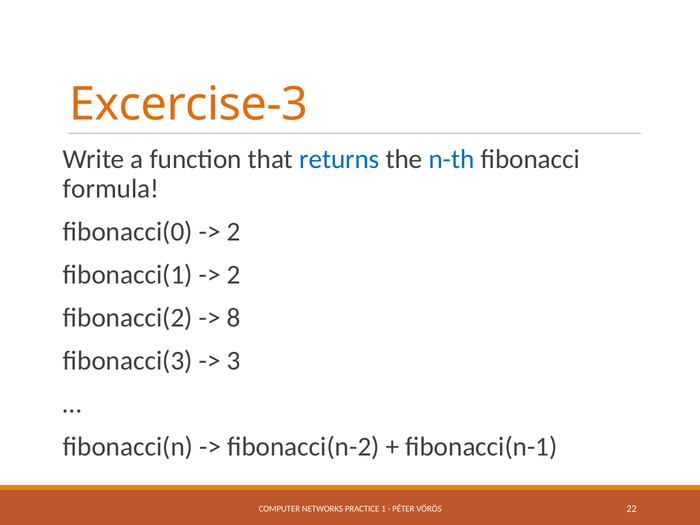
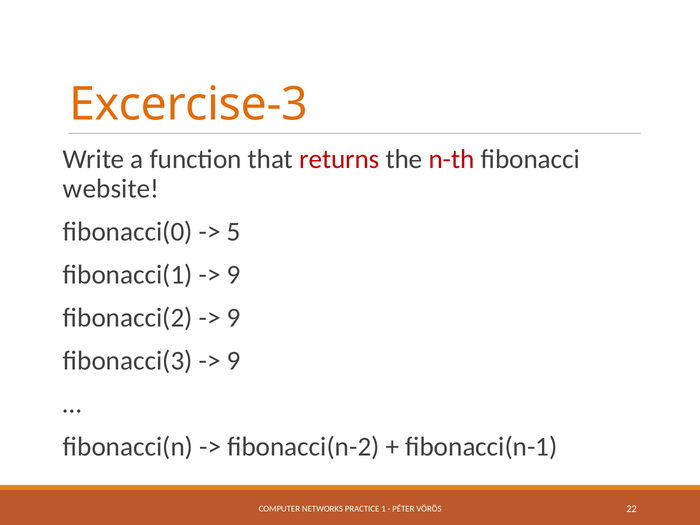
returns colour: blue -> red
n-th colour: blue -> red
formula: formula -> website
2 at (234, 232): 2 -> 5
2 at (234, 275): 2 -> 9
8 at (234, 318): 8 -> 9
3 at (234, 361): 3 -> 9
